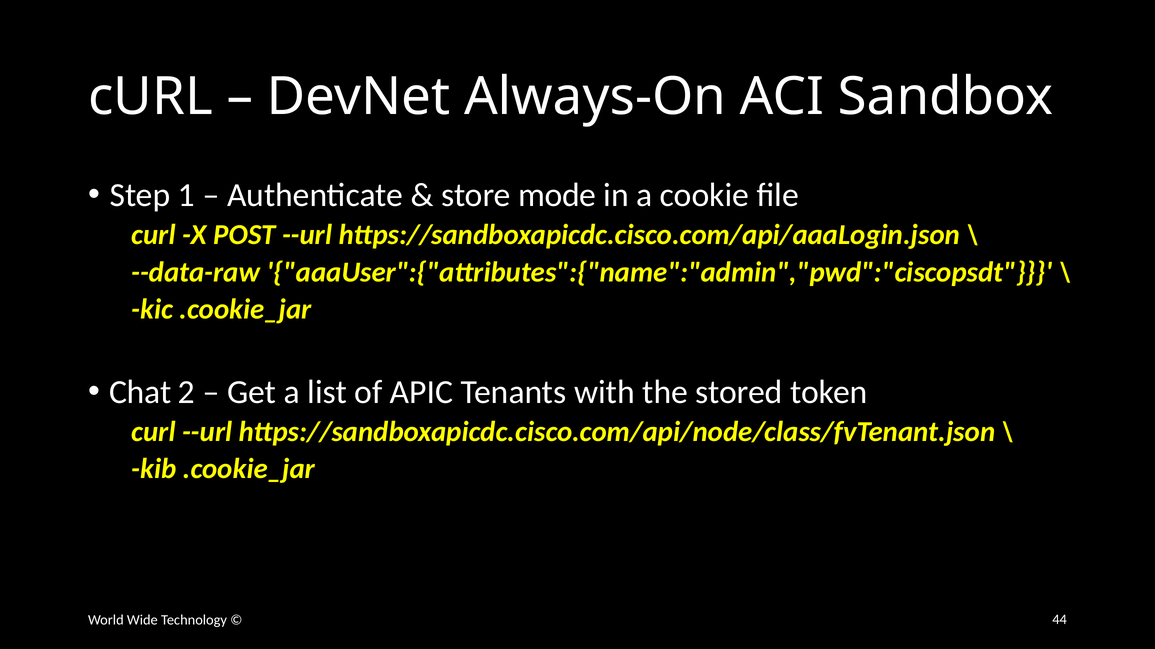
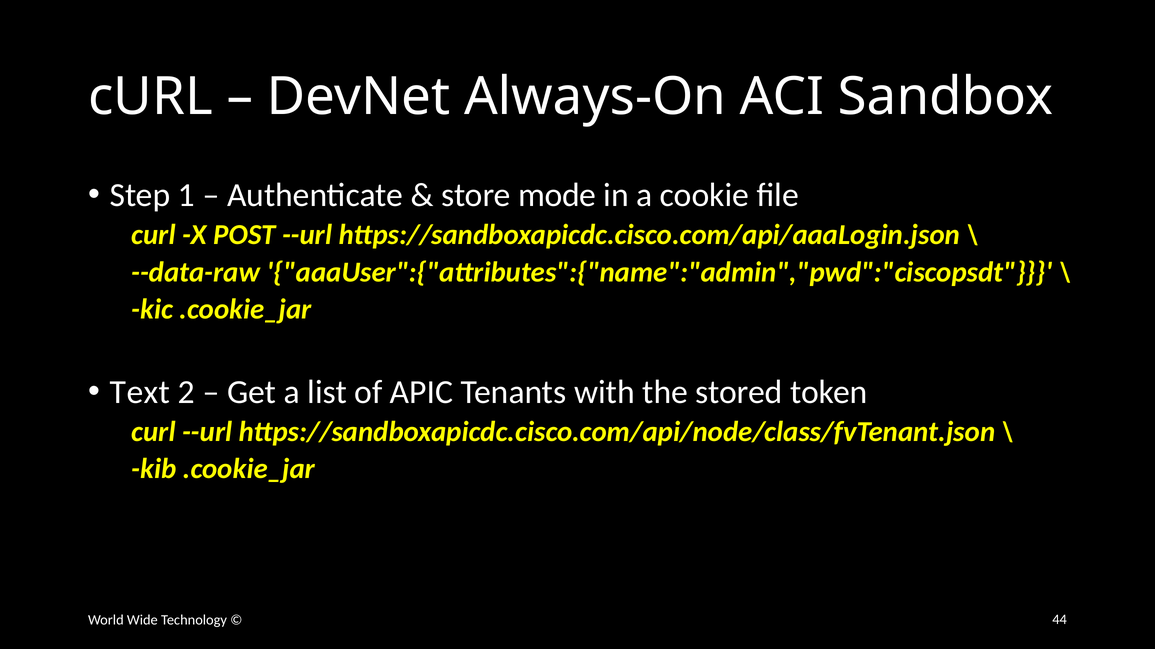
Chat: Chat -> Text
